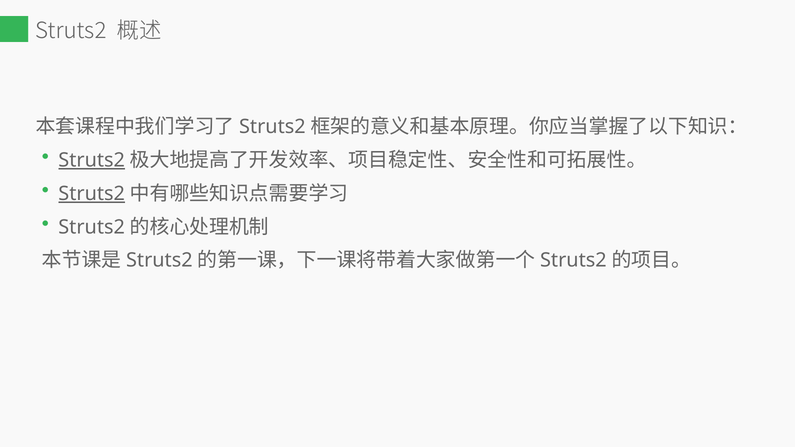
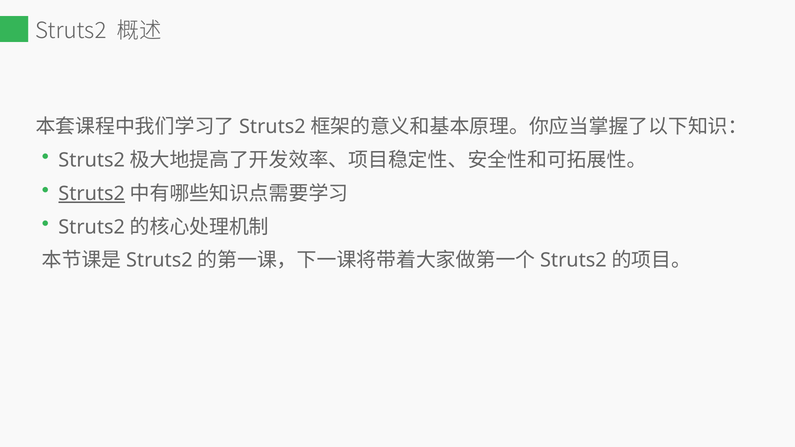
Struts2 at (92, 160) underline: present -> none
